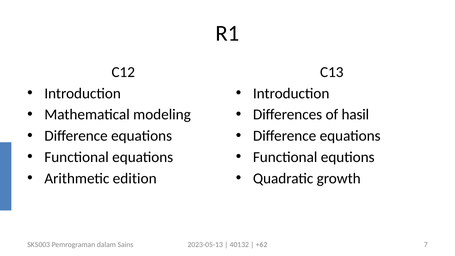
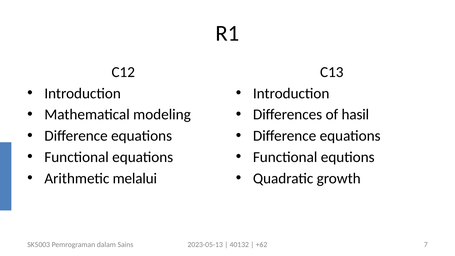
edition: edition -> melalui
